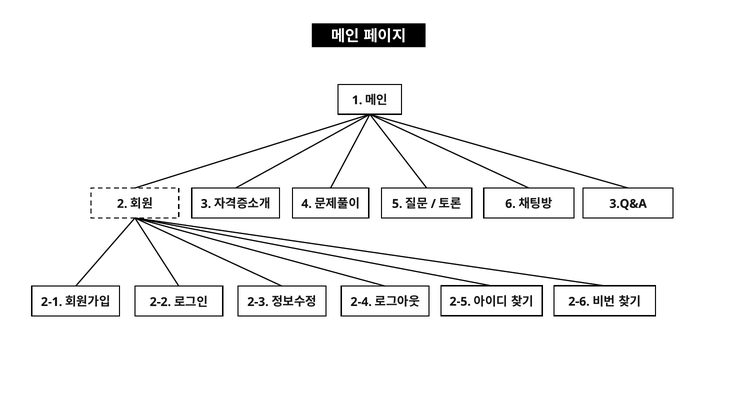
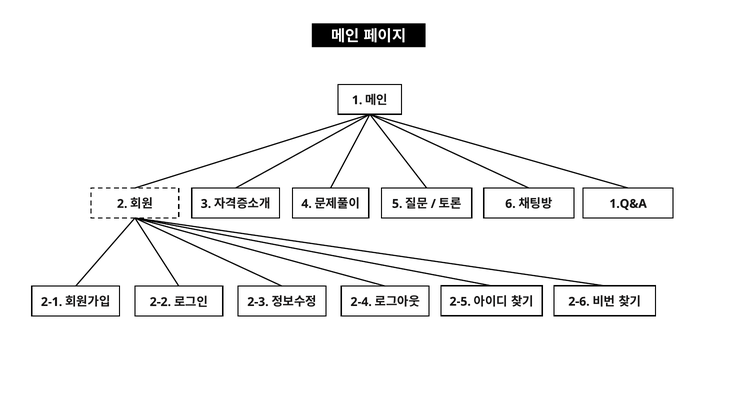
3.Q&A: 3.Q&A -> 1.Q&A
